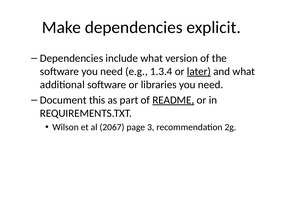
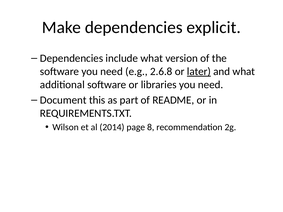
1.3.4: 1.3.4 -> 2.6.8
README underline: present -> none
2067: 2067 -> 2014
3: 3 -> 8
